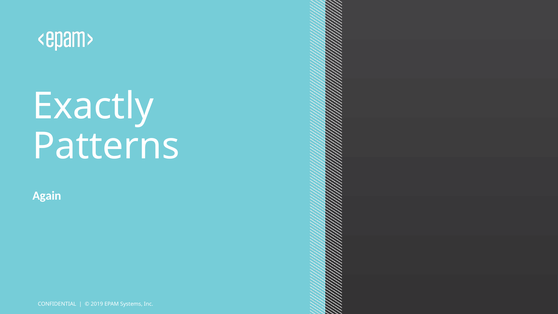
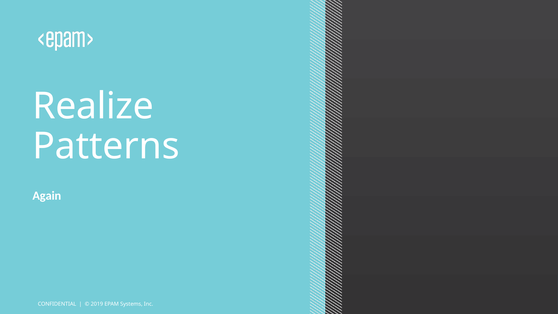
Exactly: Exactly -> Realize
